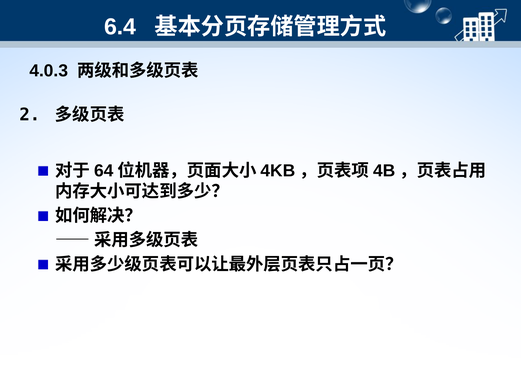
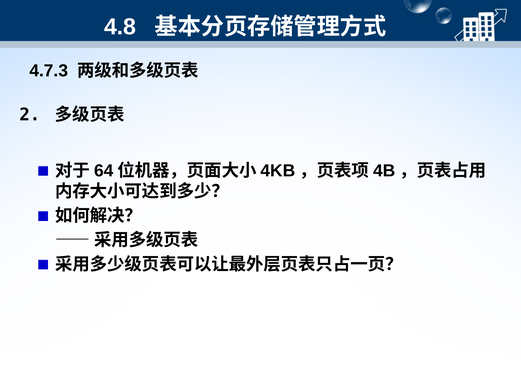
6.4: 6.4 -> 4.8
4.0.3: 4.0.3 -> 4.7.3
